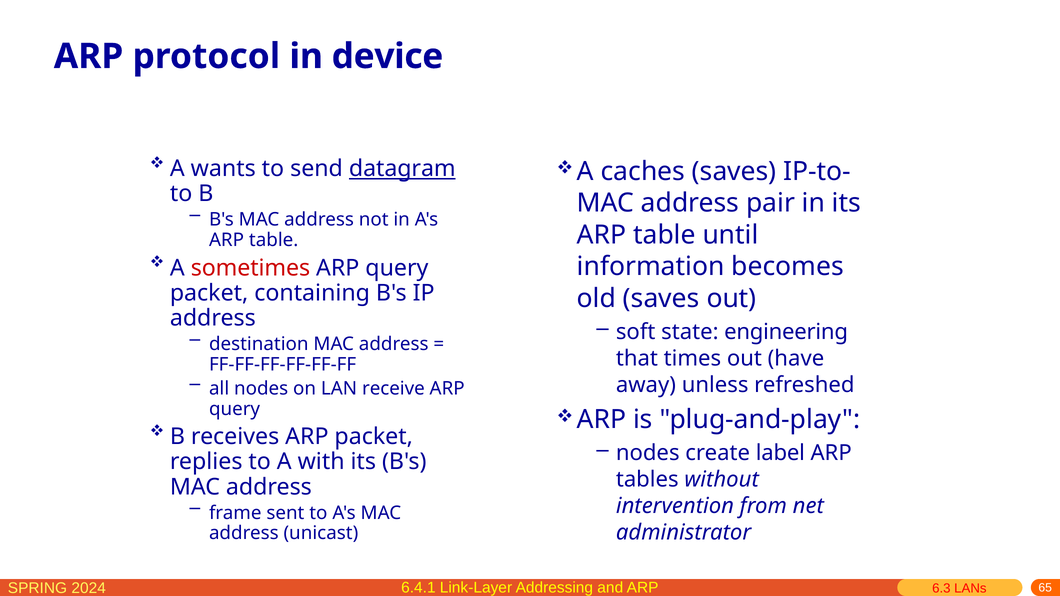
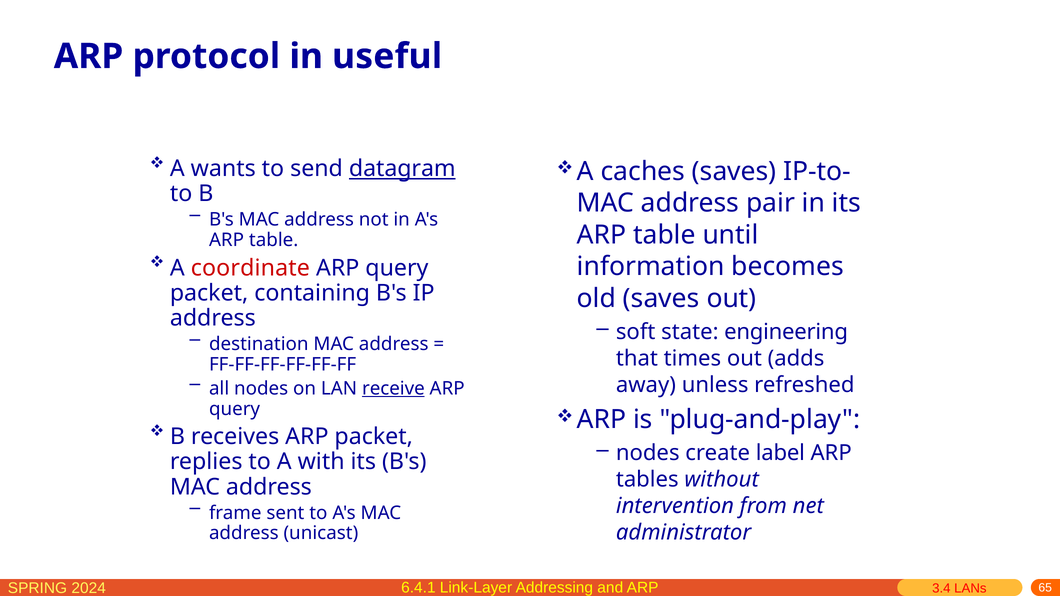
device: device -> useful
sometimes: sometimes -> coordinate
have: have -> adds
receive underline: none -> present
6.3: 6.3 -> 3.4
